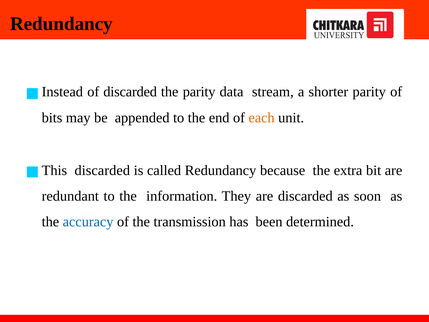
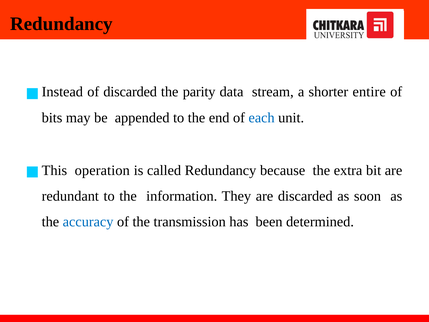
shorter parity: parity -> entire
each colour: orange -> blue
discarded at (102, 170): discarded -> operation
